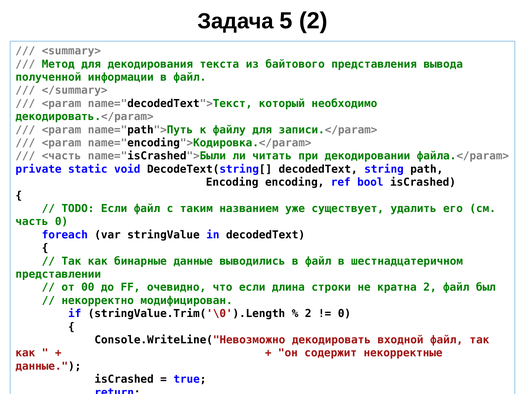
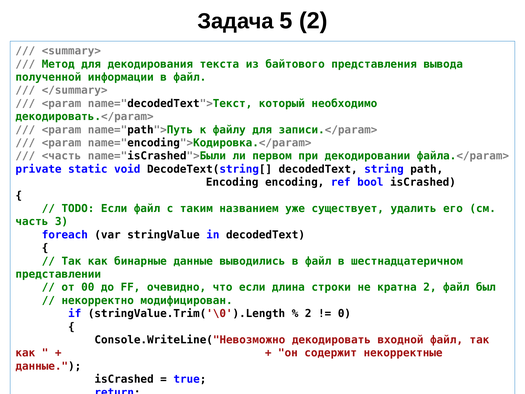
читать: читать -> первом
часть 0: 0 -> 3
